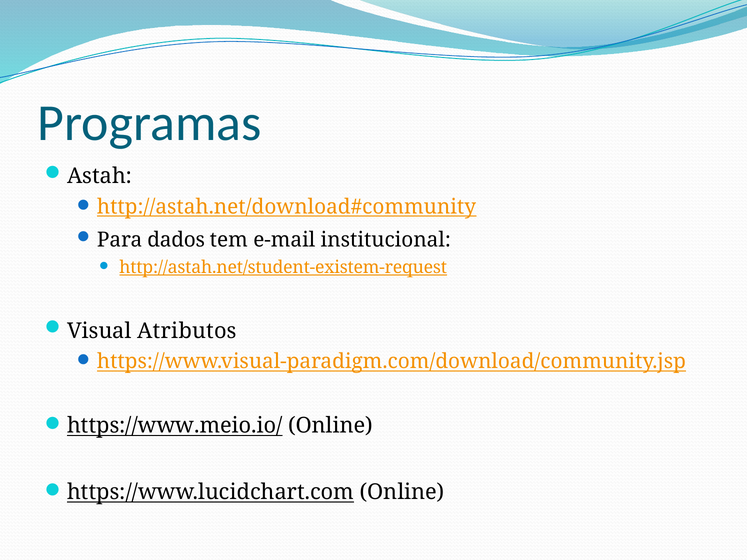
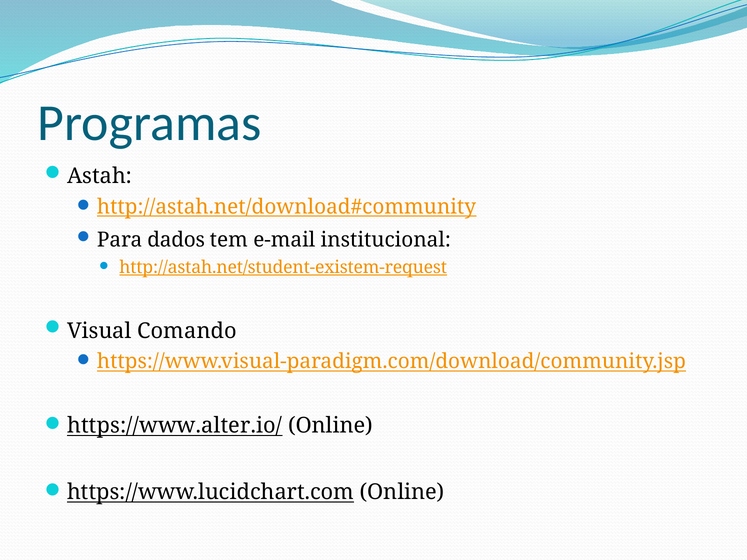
Atributos: Atributos -> Comando
https://www.meio.io/: https://www.meio.io/ -> https://www.alter.io/
